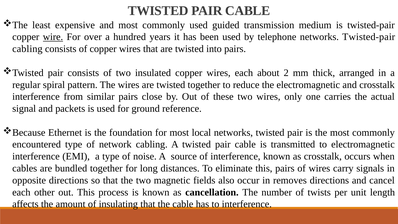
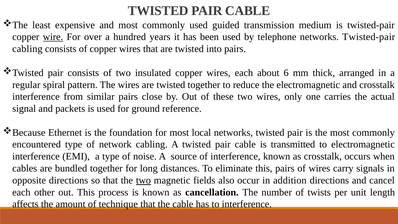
2: 2 -> 6
two at (143, 180) underline: none -> present
removes: removes -> addition
insulating: insulating -> technique
